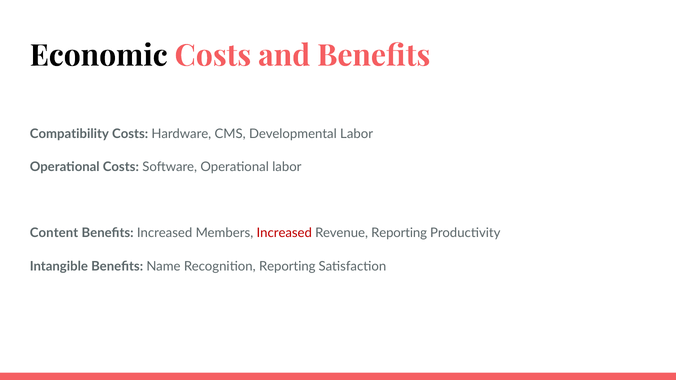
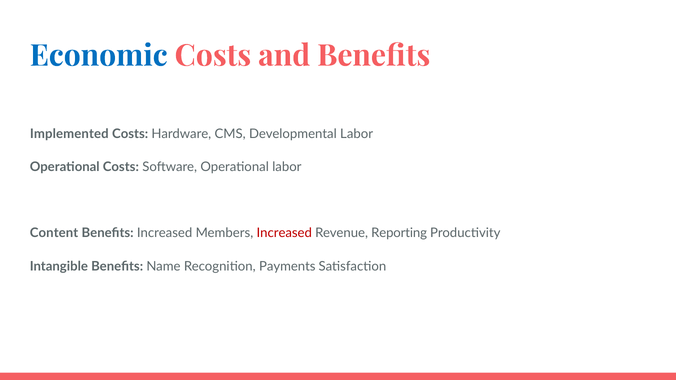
Economic colour: black -> blue
Compatibility: Compatibility -> Implemented
Recognition Reporting: Reporting -> Payments
